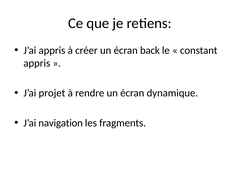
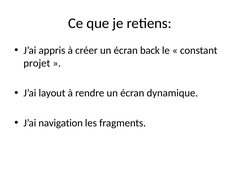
appris at (37, 63): appris -> projet
projet: projet -> layout
